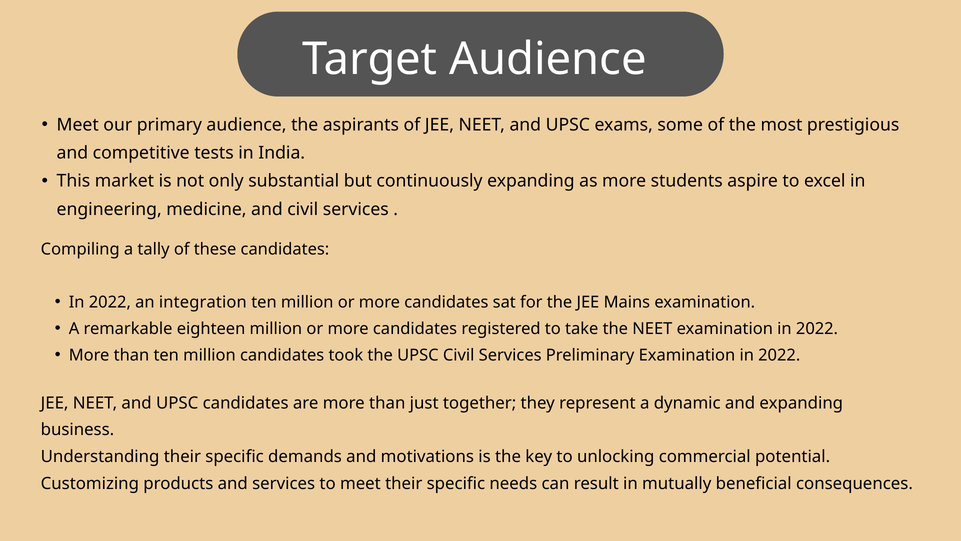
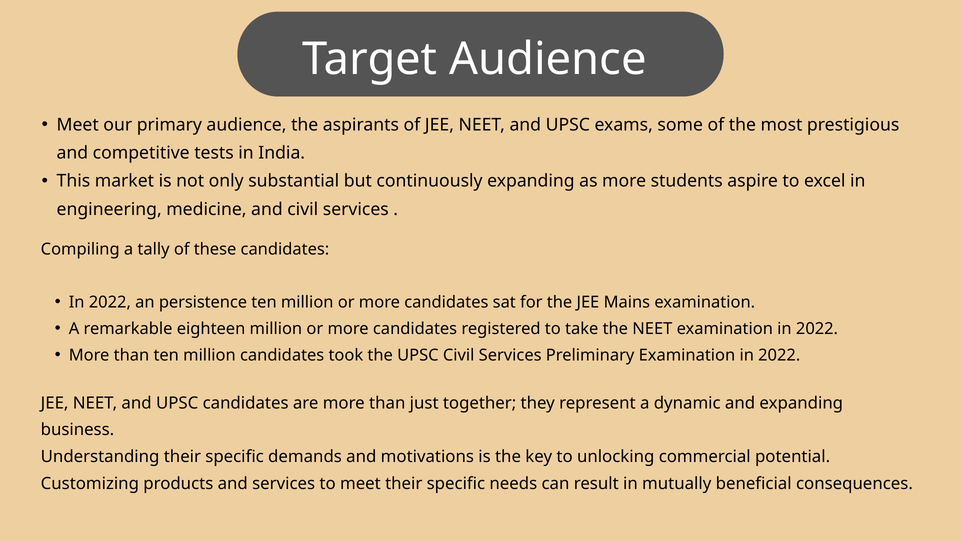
integration: integration -> persistence
